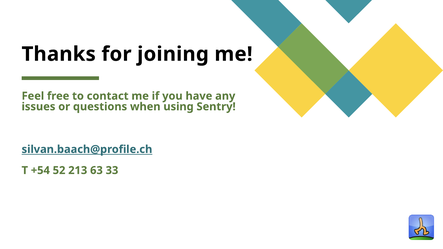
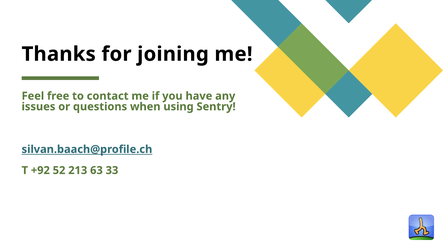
+54: +54 -> +92
